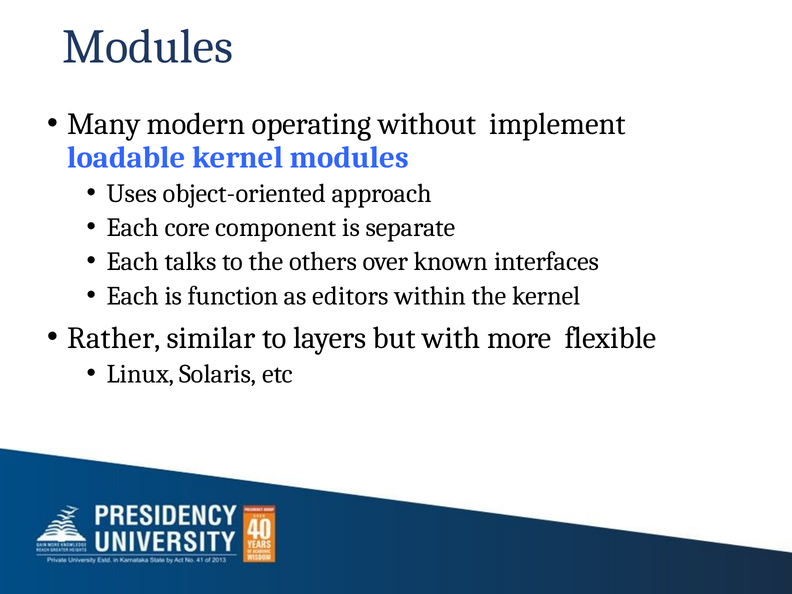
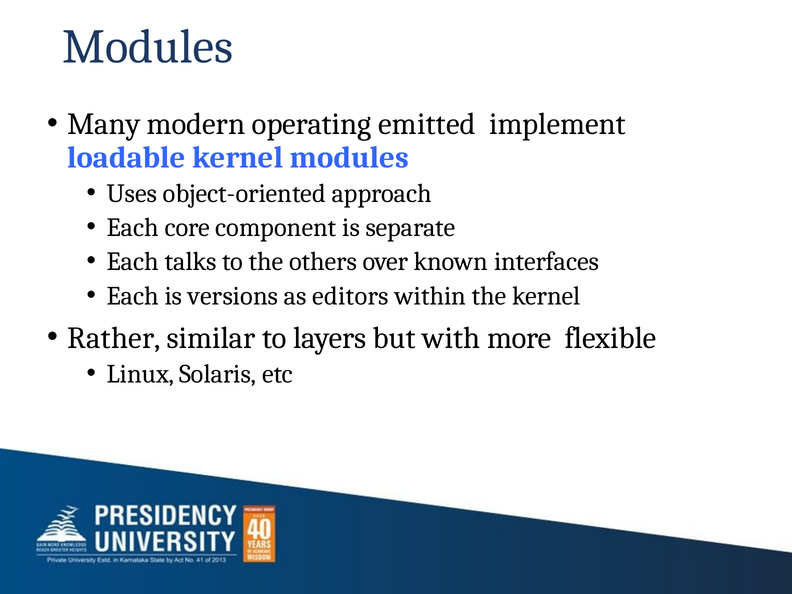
without: without -> emitted
function: function -> versions
